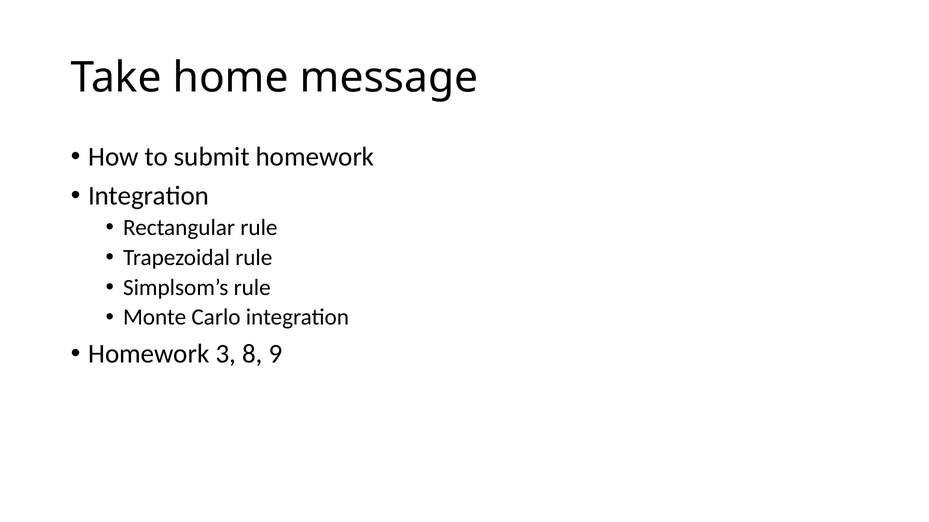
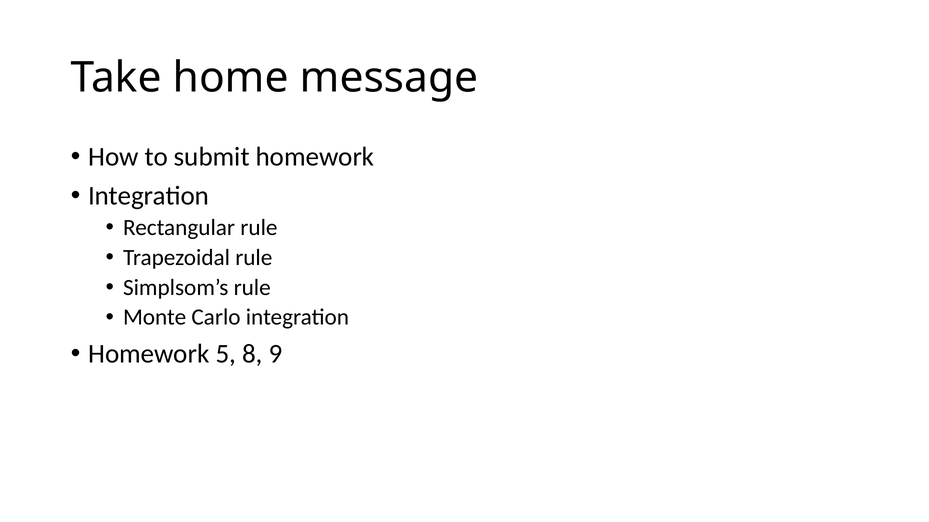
3: 3 -> 5
